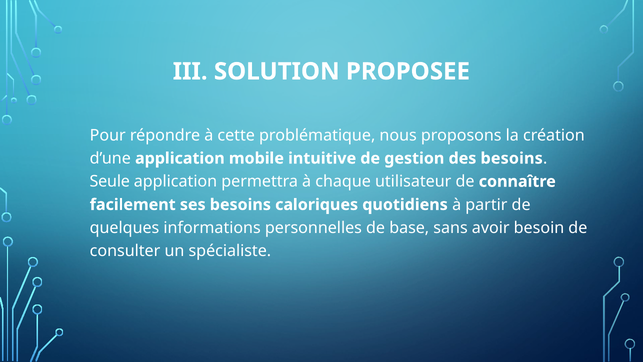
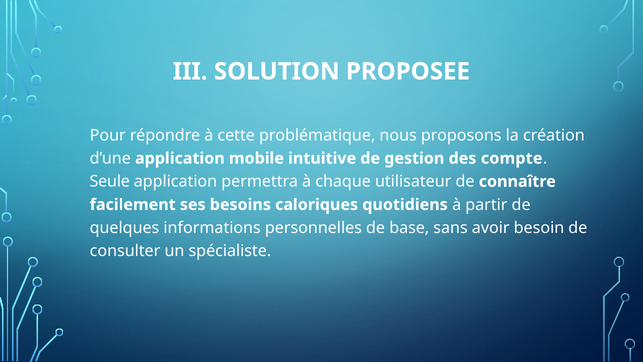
des besoins: besoins -> compte
